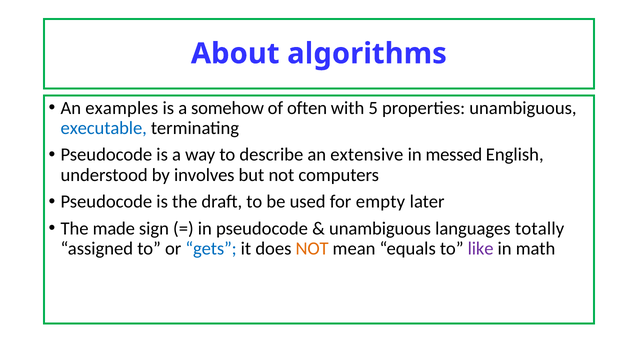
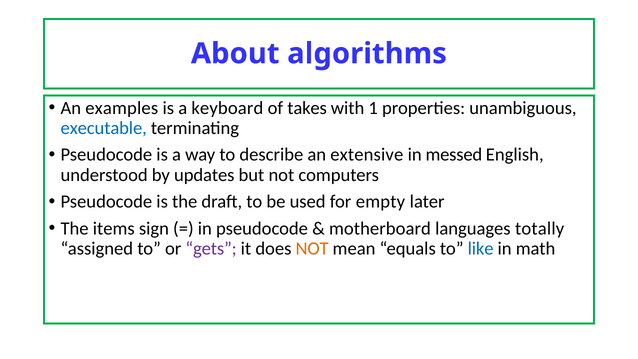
somehow: somehow -> keyboard
often: often -> takes
5: 5 -> 1
involves: involves -> updates
made: made -> items
unambiguous at (380, 228): unambiguous -> motherboard
gets colour: blue -> purple
like colour: purple -> blue
